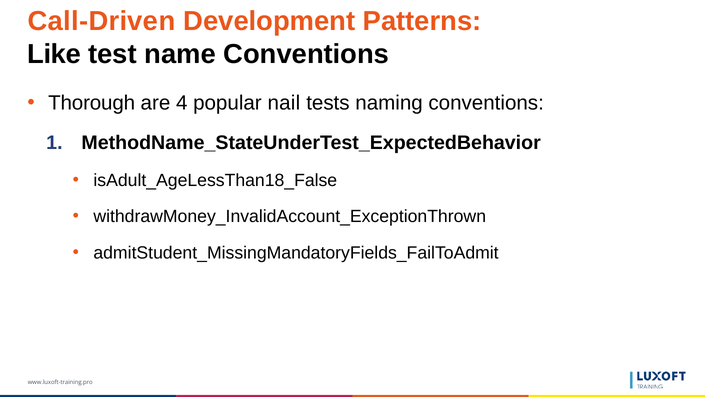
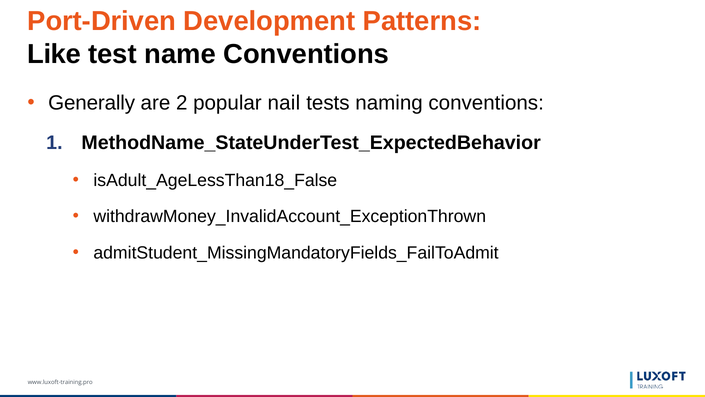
Call-Driven: Call-Driven -> Port-Driven
Thorough: Thorough -> Generally
4: 4 -> 2
